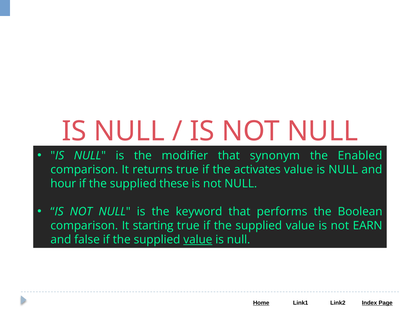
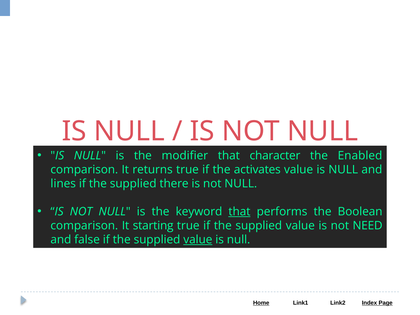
synonym: synonym -> character
hour: hour -> lines
these: these -> there
that at (239, 212) underline: none -> present
EARN: EARN -> NEED
